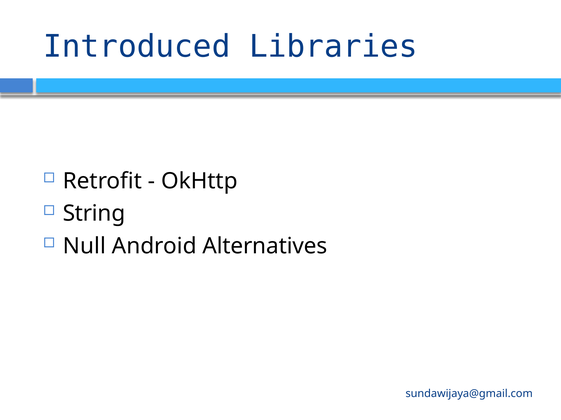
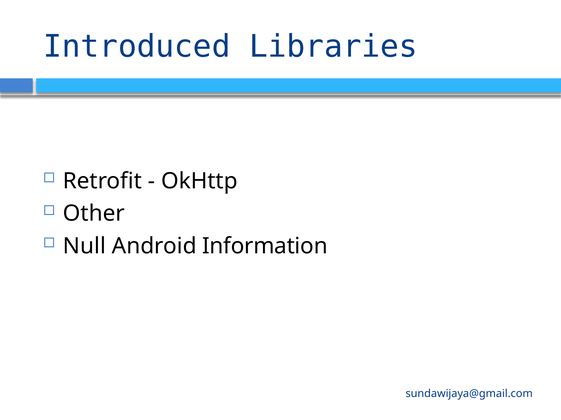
String: String -> Other
Alternatives: Alternatives -> Information
